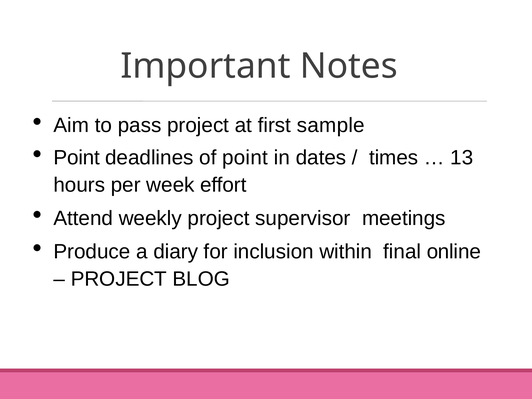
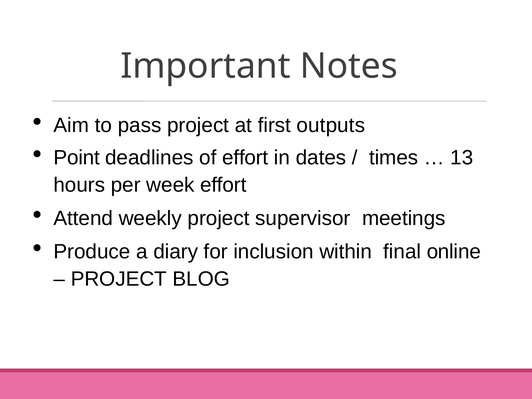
sample: sample -> outputs
of point: point -> effort
